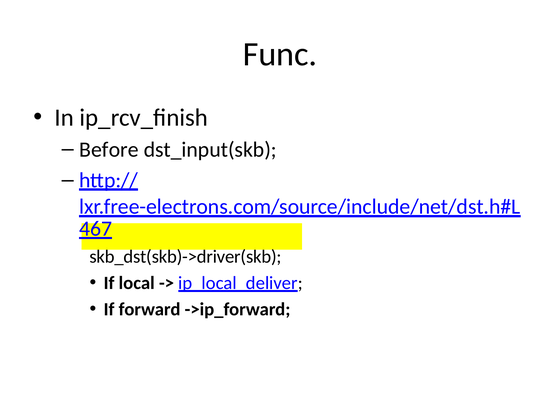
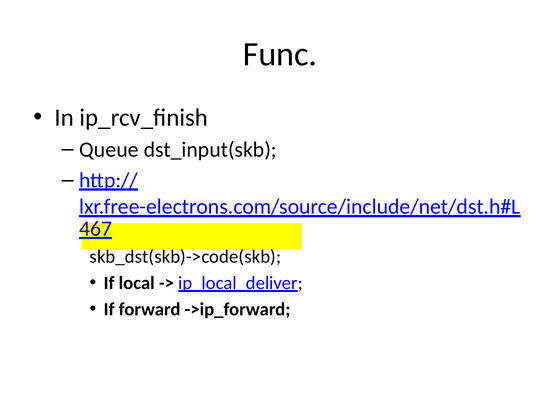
Before: Before -> Queue
skb_dst(skb)->driver(skb: skb_dst(skb)->driver(skb -> skb_dst(skb)->code(skb
